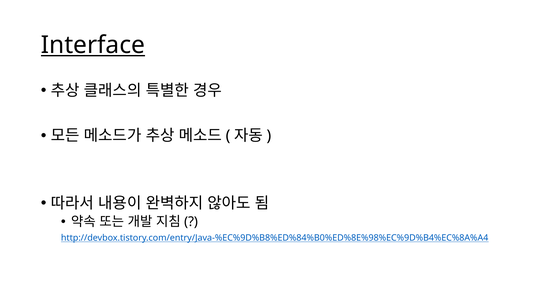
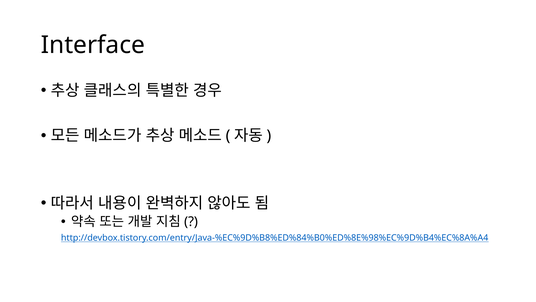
Interface underline: present -> none
